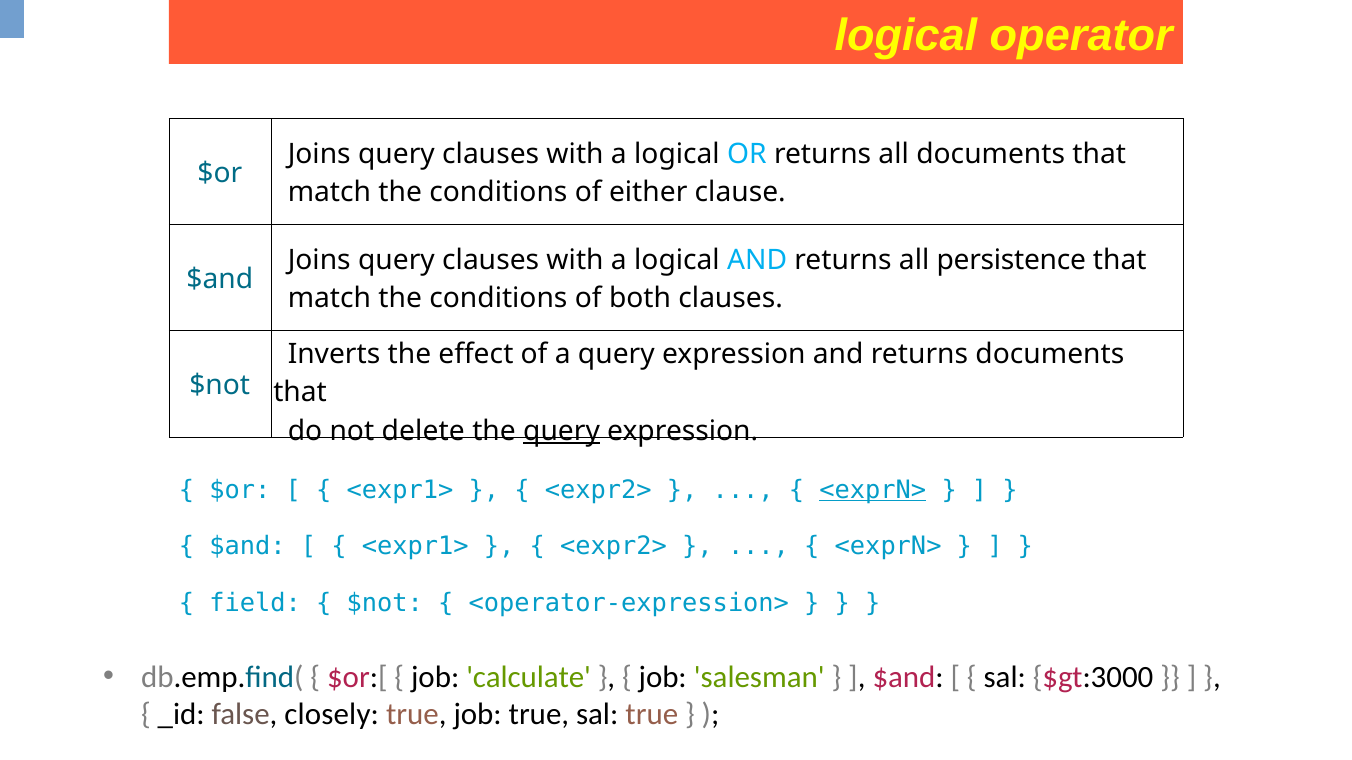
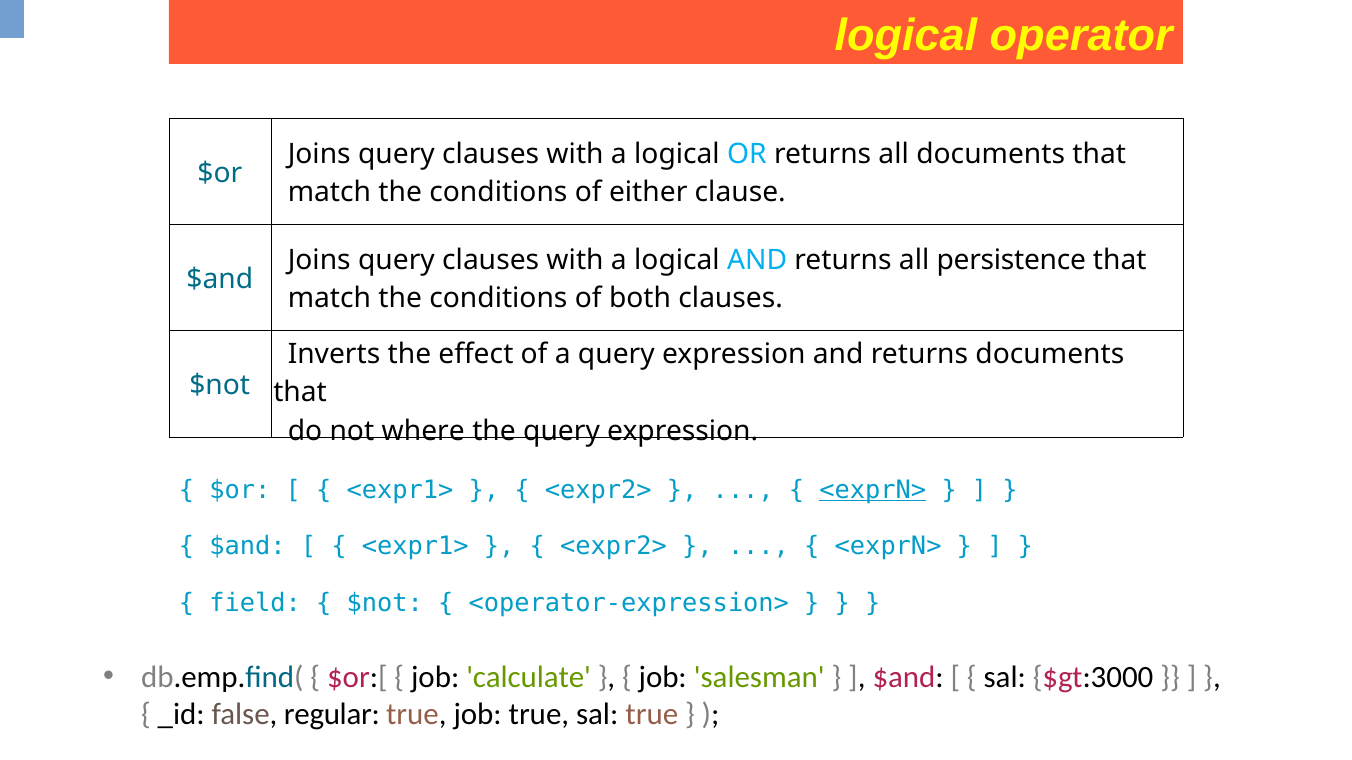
delete: delete -> where
query at (562, 431) underline: present -> none
closely: closely -> regular
